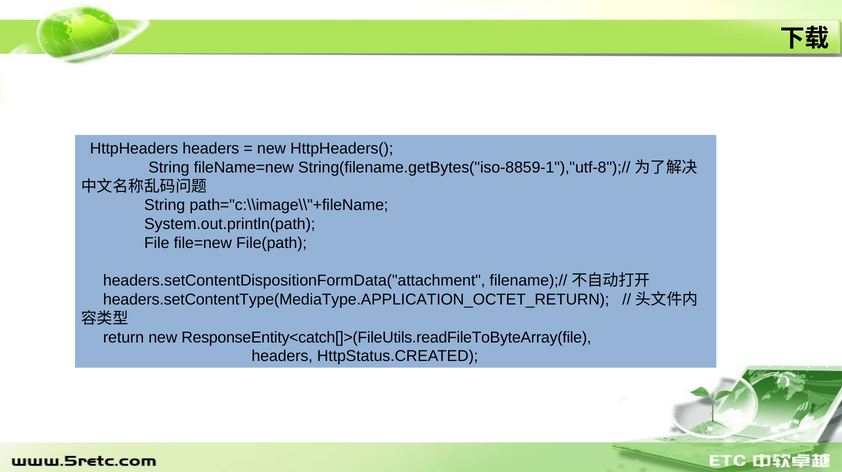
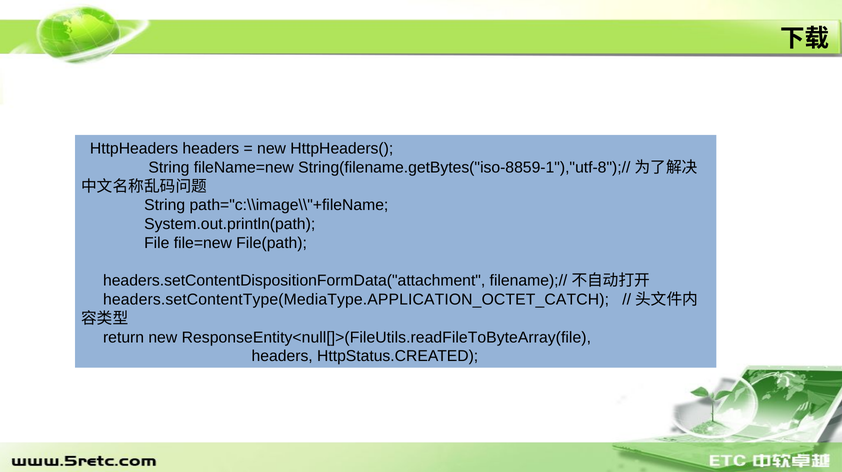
headers.setContentType(MediaType.APPLICATION_OCTET_RETURN: headers.setContentType(MediaType.APPLICATION_OCTET_RETURN -> headers.setContentType(MediaType.APPLICATION_OCTET_CATCH
ResponseEntity<catch[]>(FileUtils.readFileToByteArray(file: ResponseEntity<catch[]>(FileUtils.readFileToByteArray(file -> ResponseEntity<null[]>(FileUtils.readFileToByteArray(file
